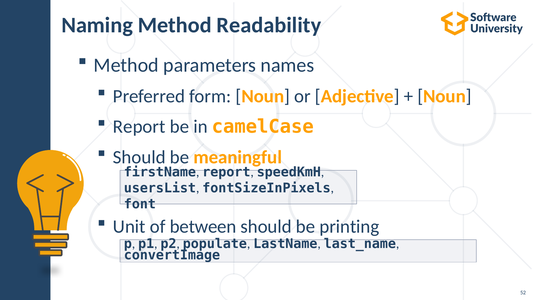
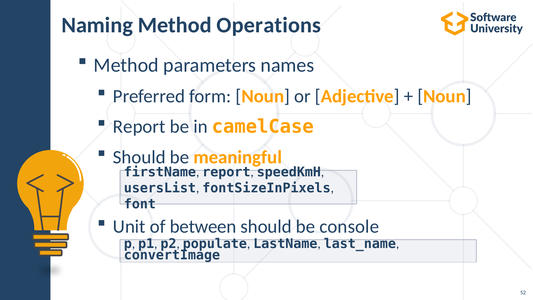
Readability: Readability -> Operations
printing: printing -> console
